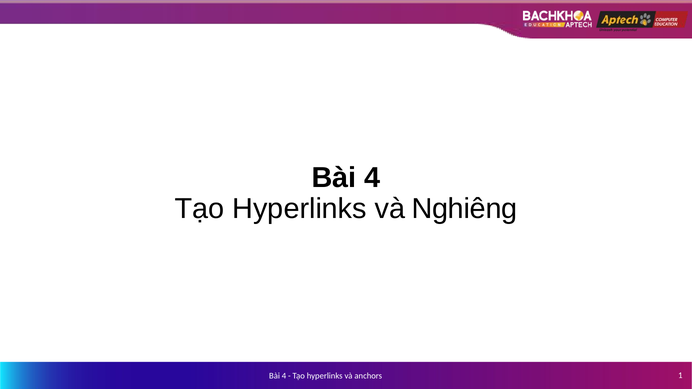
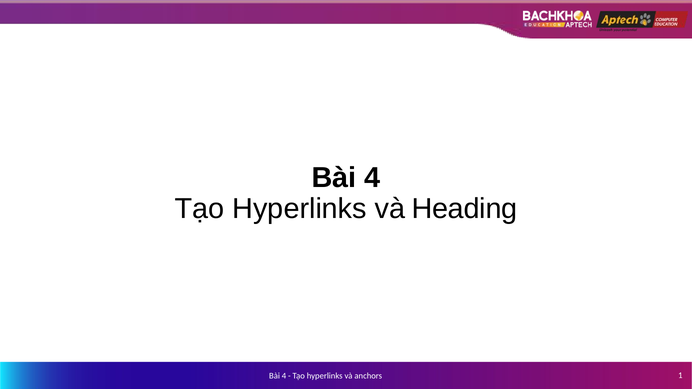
Nghiêng: Nghiêng -> Heading
